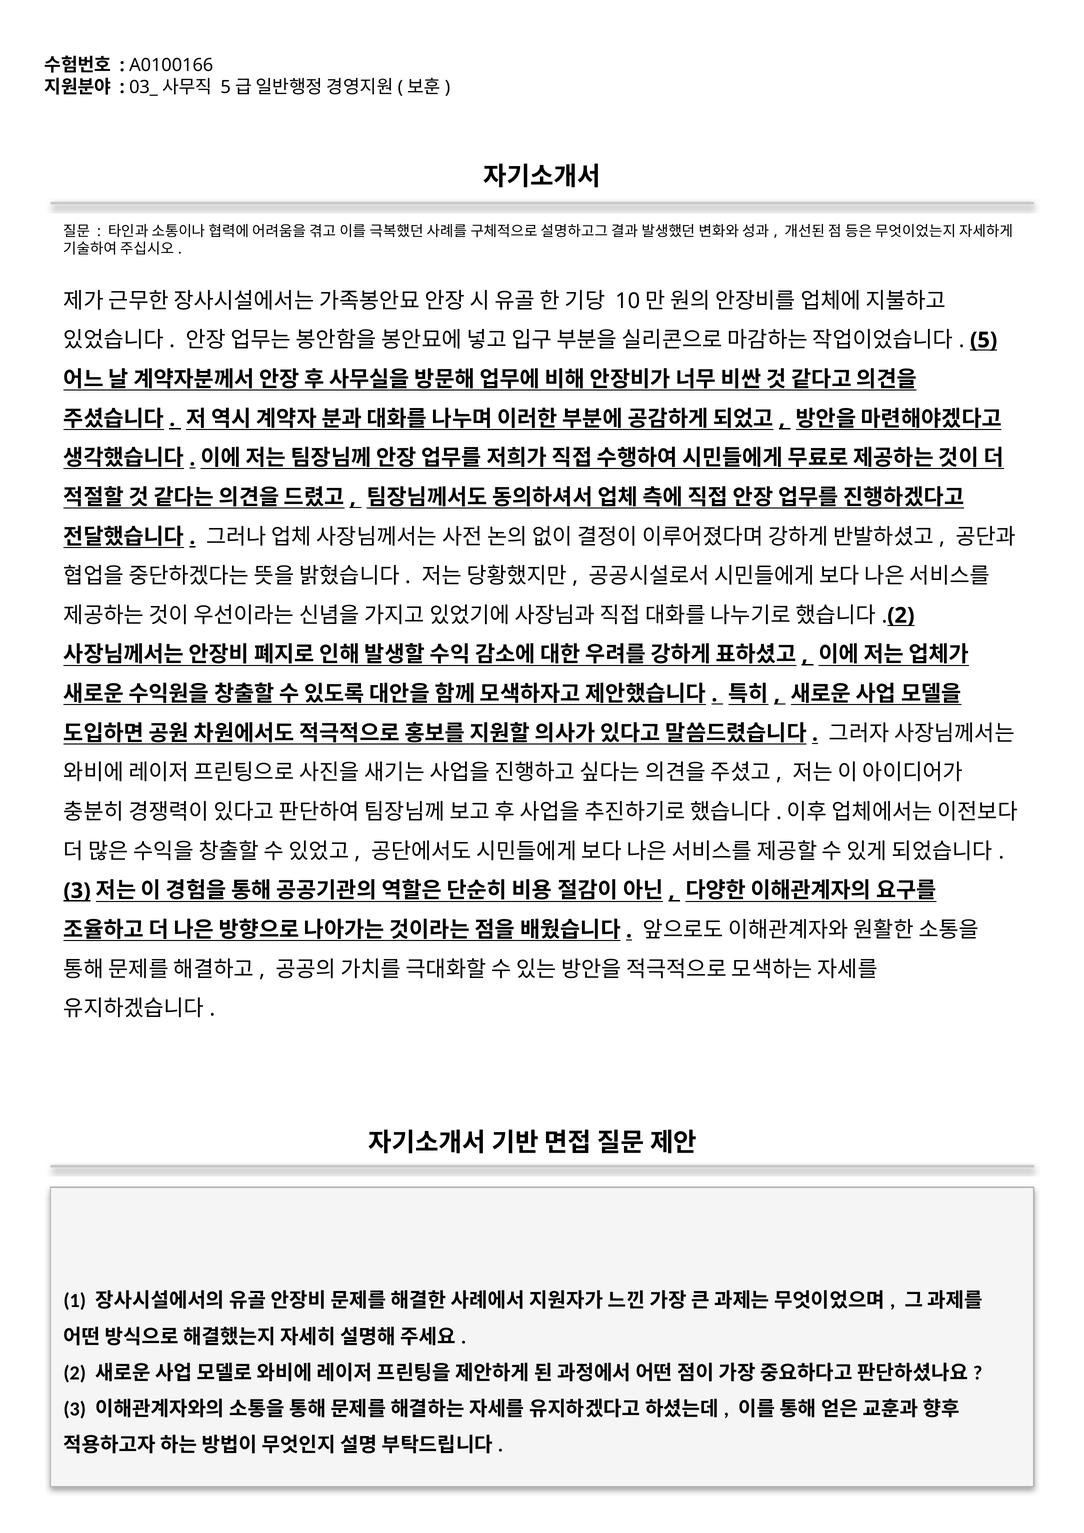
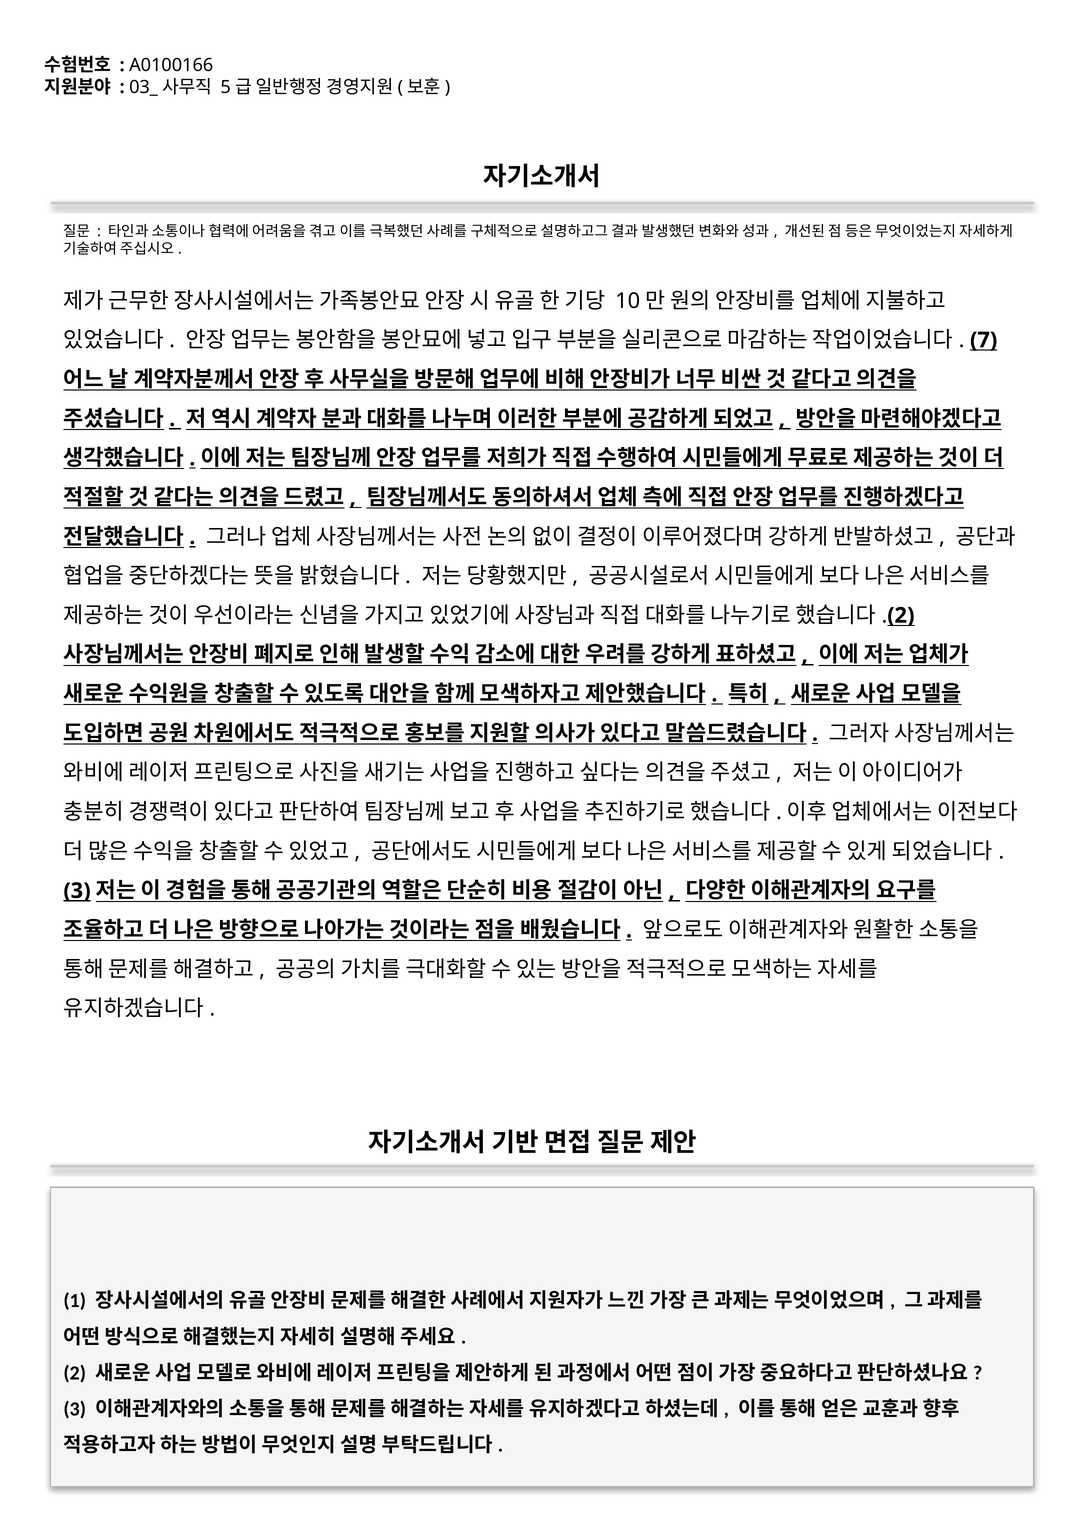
5: 5 -> 7
